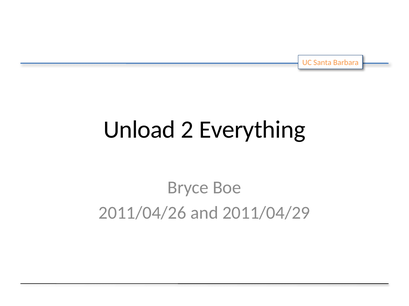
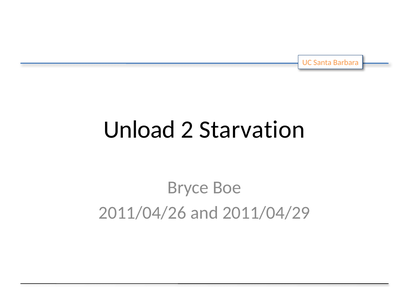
Everything: Everything -> Starvation
